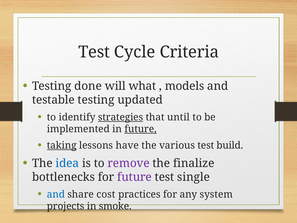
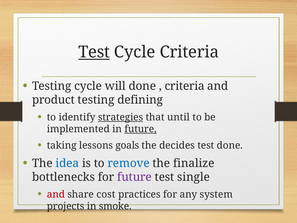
Test at (94, 52) underline: none -> present
Testing done: done -> cycle
will what: what -> done
models at (185, 86): models -> criteria
testable: testable -> product
updated: updated -> defining
taking underline: present -> none
have: have -> goals
various: various -> decides
test build: build -> done
remove colour: purple -> blue
and at (56, 194) colour: blue -> red
